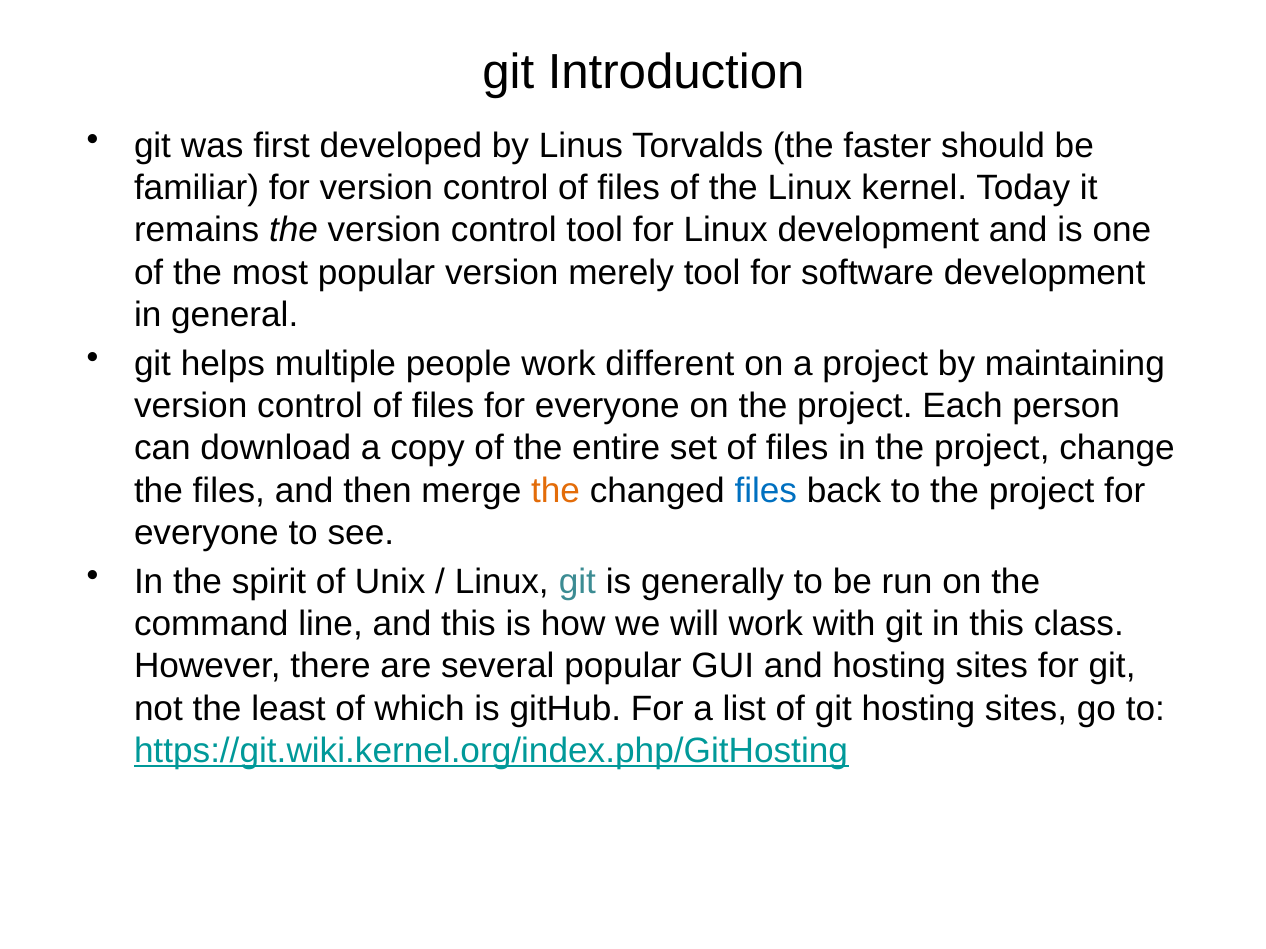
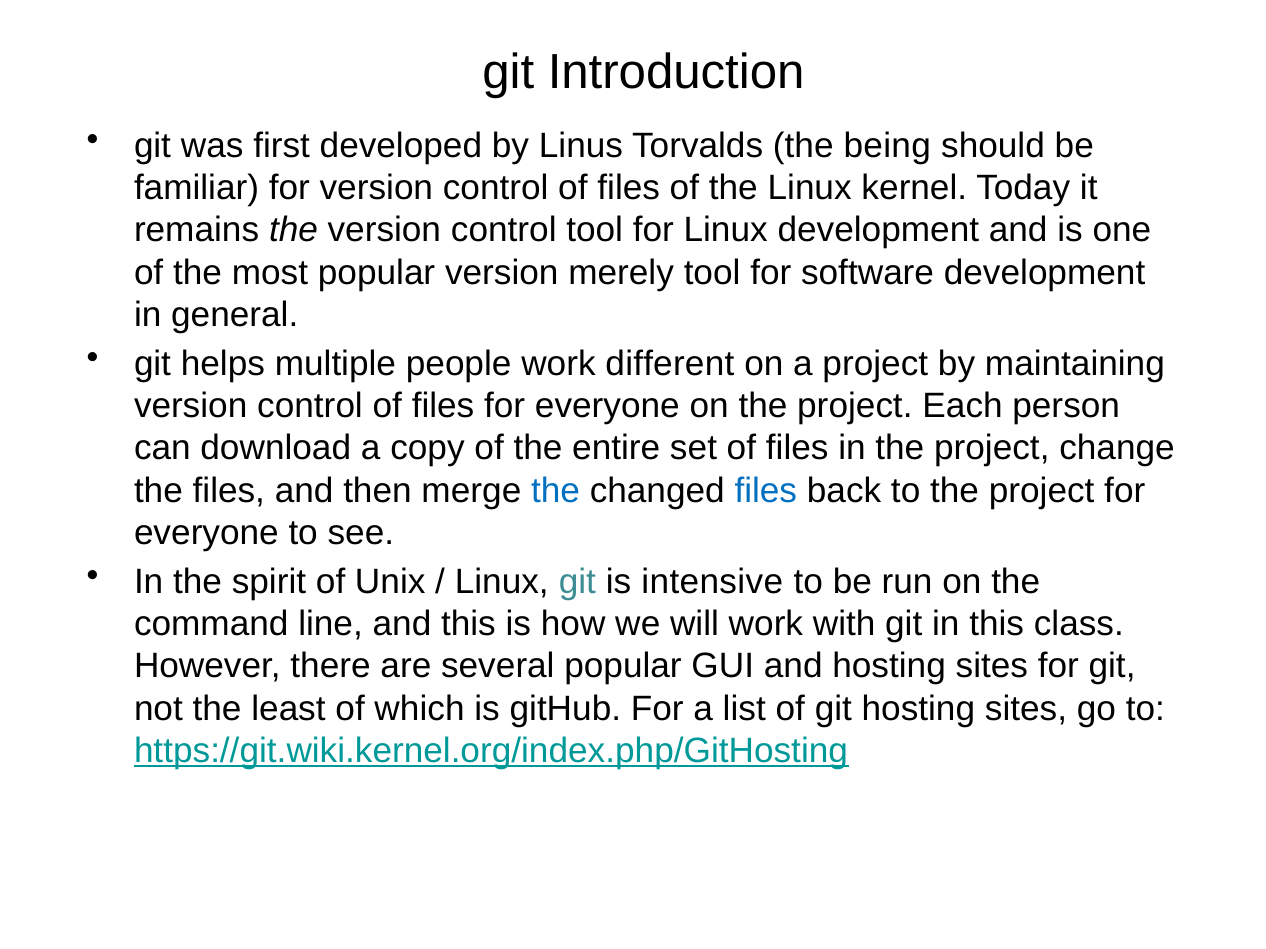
faster: faster -> being
the at (555, 491) colour: orange -> blue
generally: generally -> intensive
